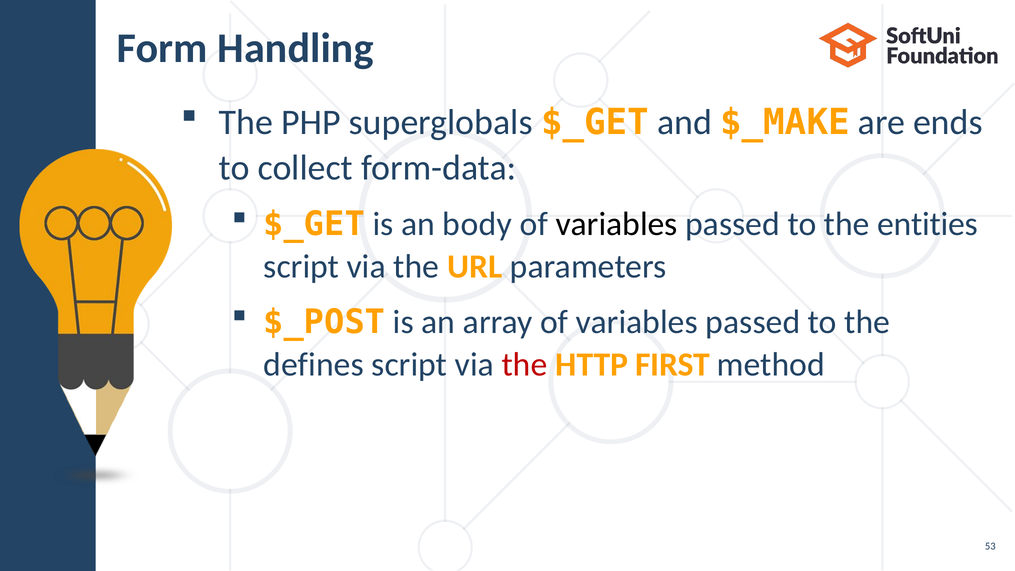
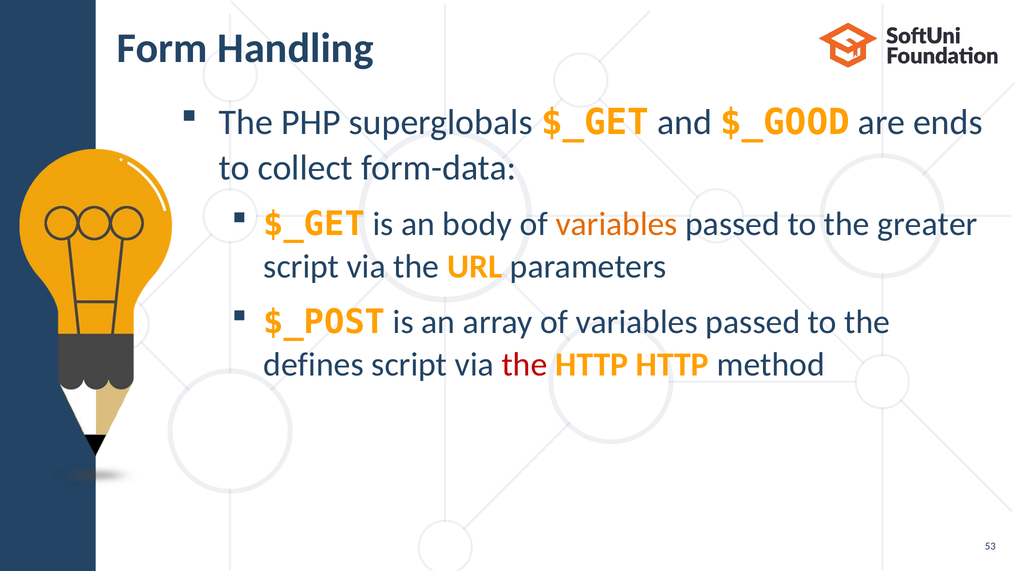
$_MAKE: $_MAKE -> $_GOOD
variables at (617, 224) colour: black -> orange
entities: entities -> greater
HTTP FIRST: FIRST -> HTTP
